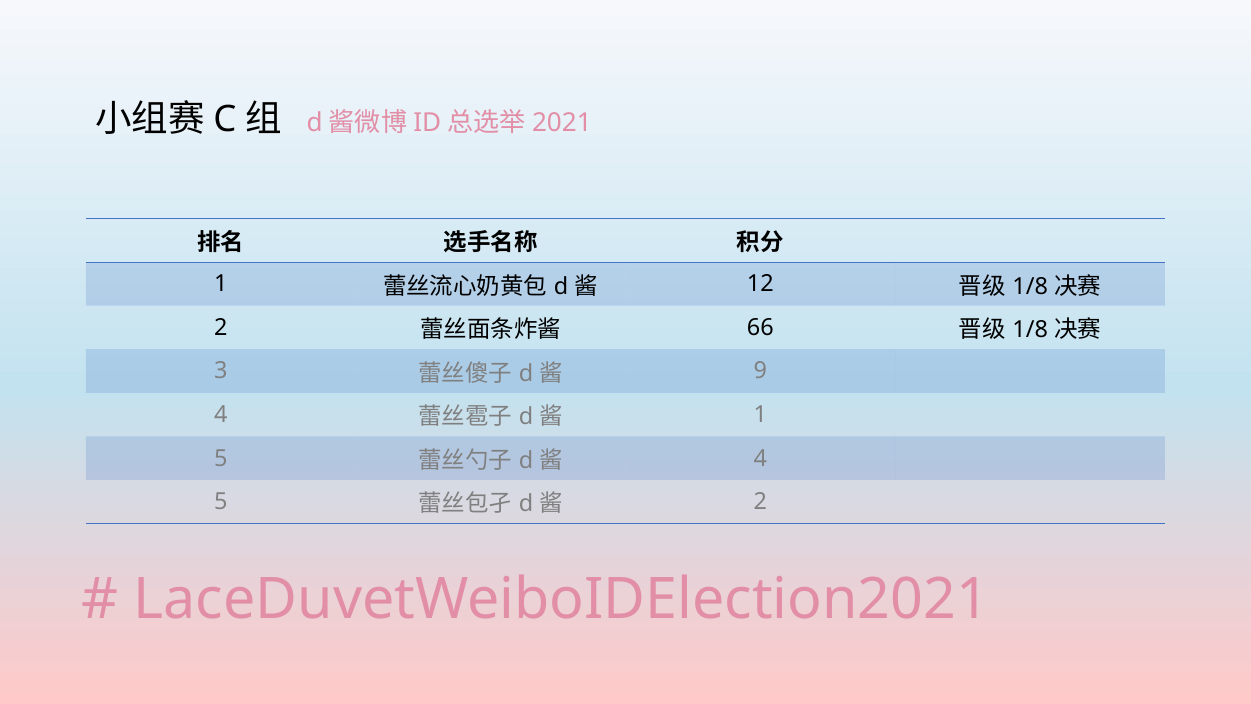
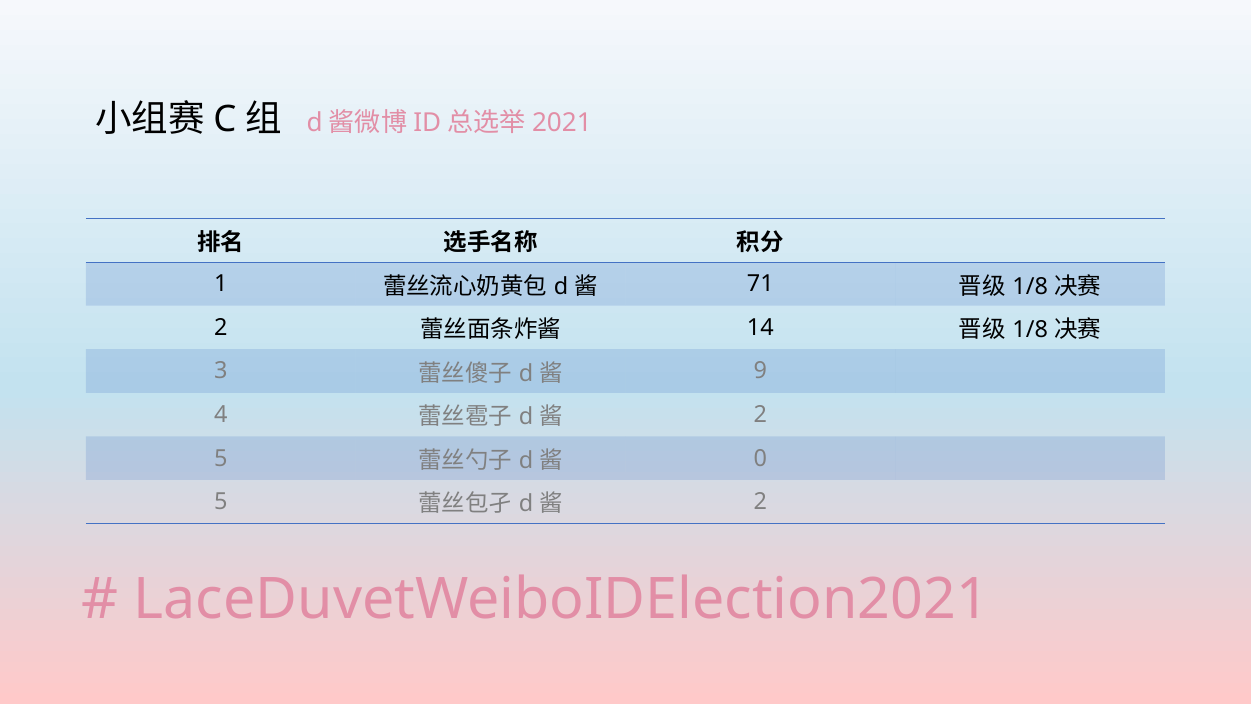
12: 12 -> 71
66: 66 -> 14
1 at (760, 415): 1 -> 2
4 at (760, 458): 4 -> 0
